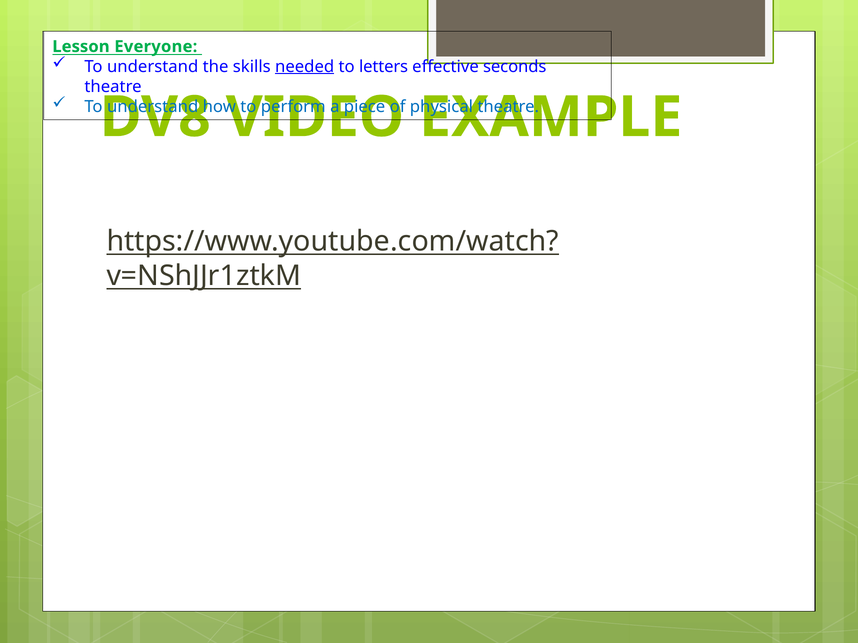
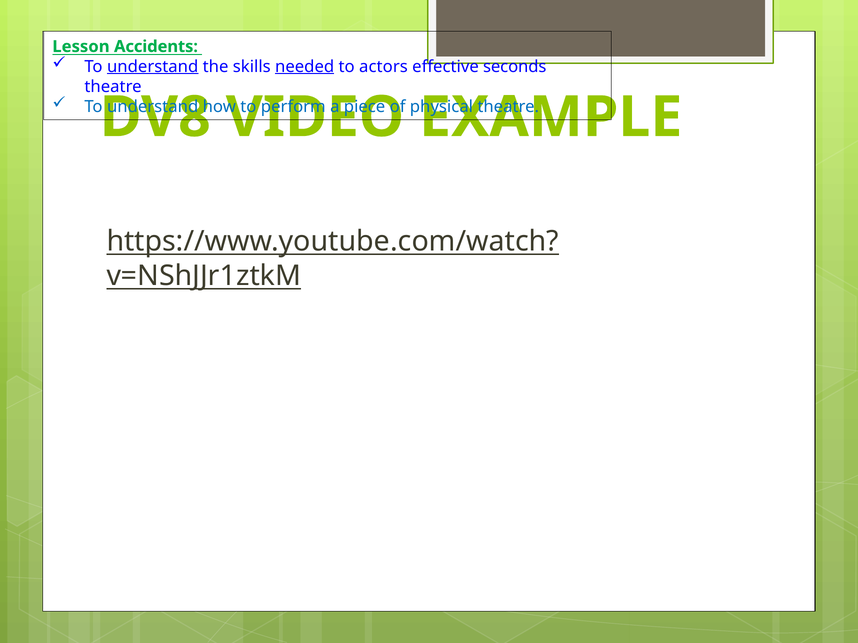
Everyone: Everyone -> Accidents
understand at (153, 67) underline: none -> present
letters: letters -> actors
